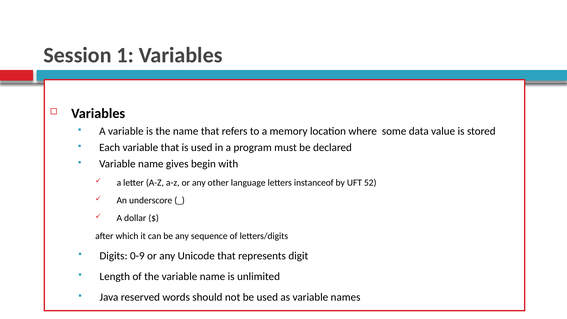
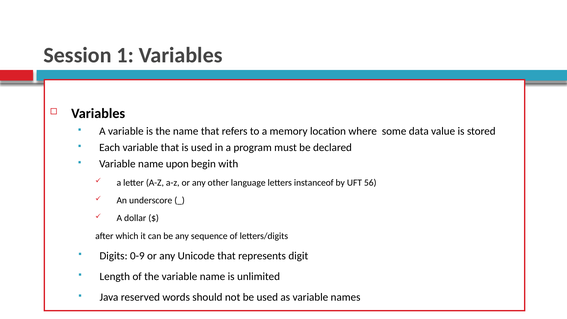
gives: gives -> upon
52: 52 -> 56
